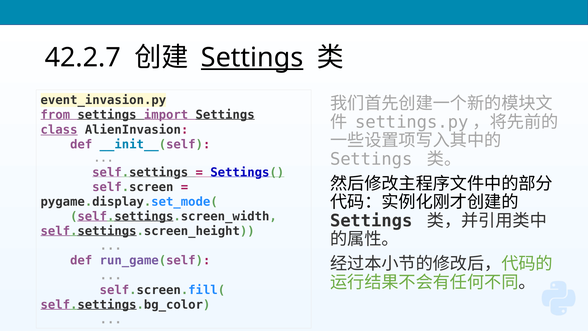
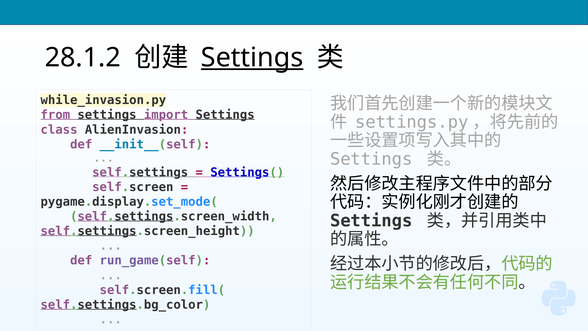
42.2.7: 42.2.7 -> 28.1.2
event_invasion.py: event_invasion.py -> while_invasion.py
class underline: present -> none
